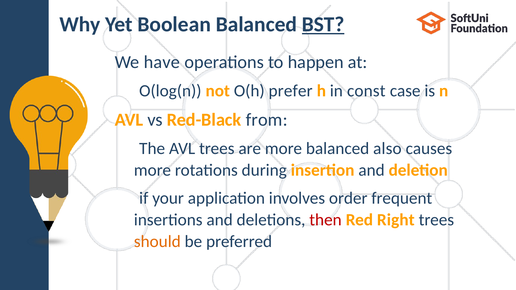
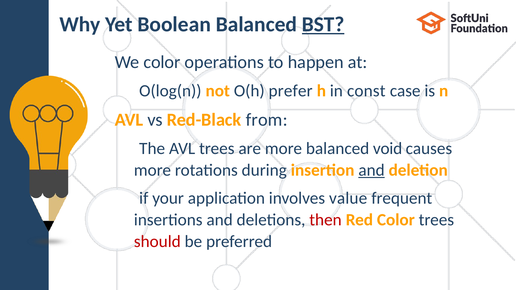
have at (162, 62): have -> color
also: also -> void
and at (372, 170) underline: none -> present
order: order -> value
Red Right: Right -> Color
should colour: orange -> red
